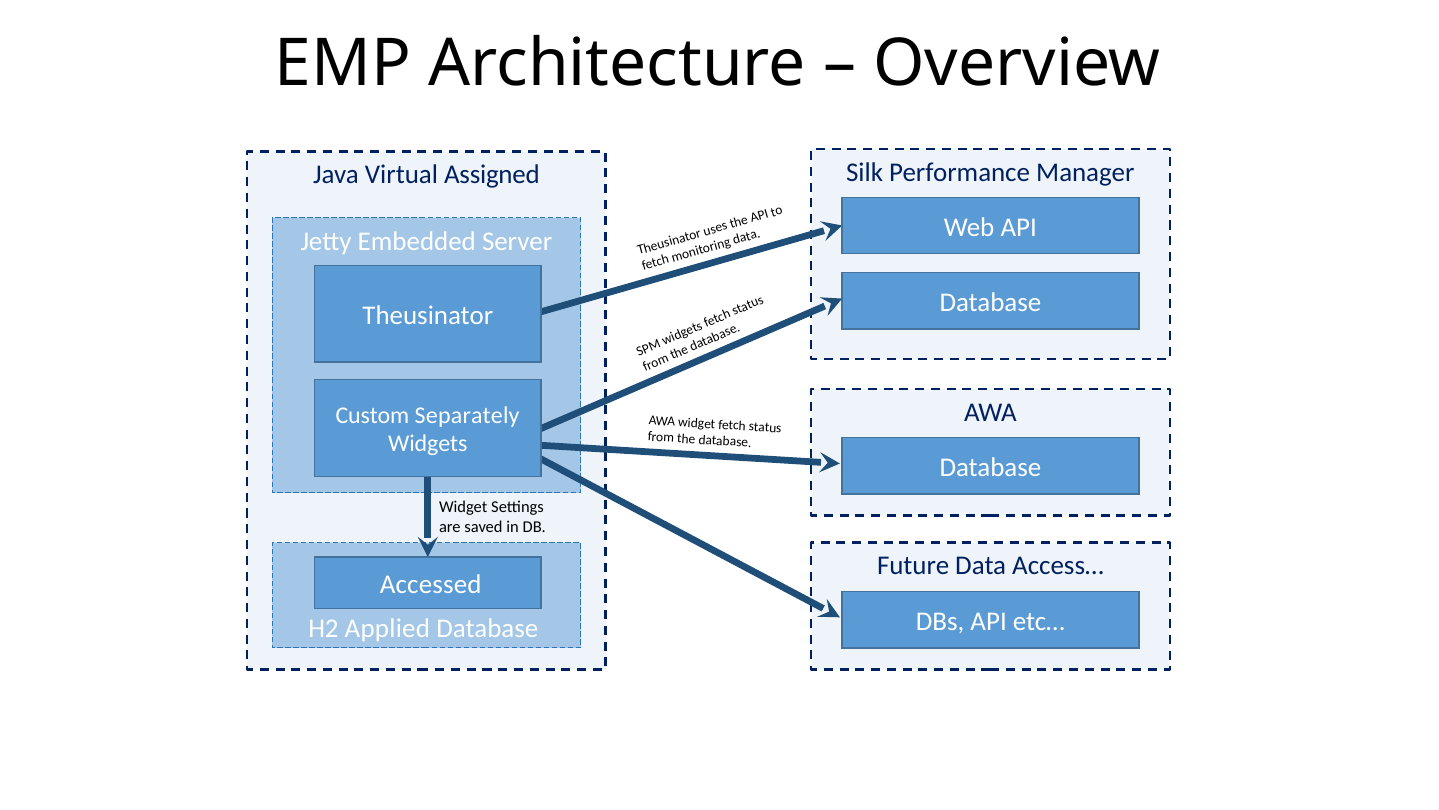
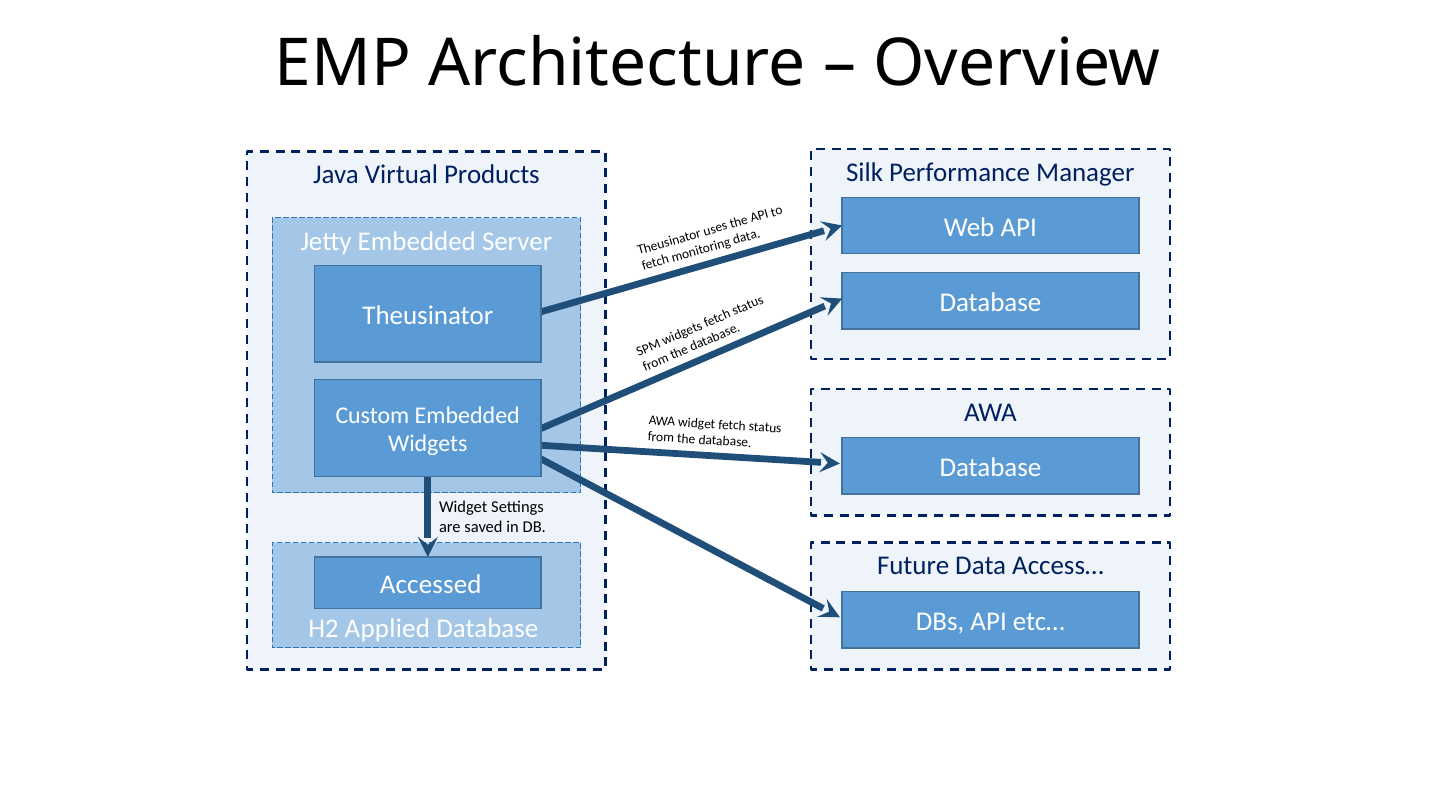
Assigned: Assigned -> Products
Custom Separately: Separately -> Embedded
